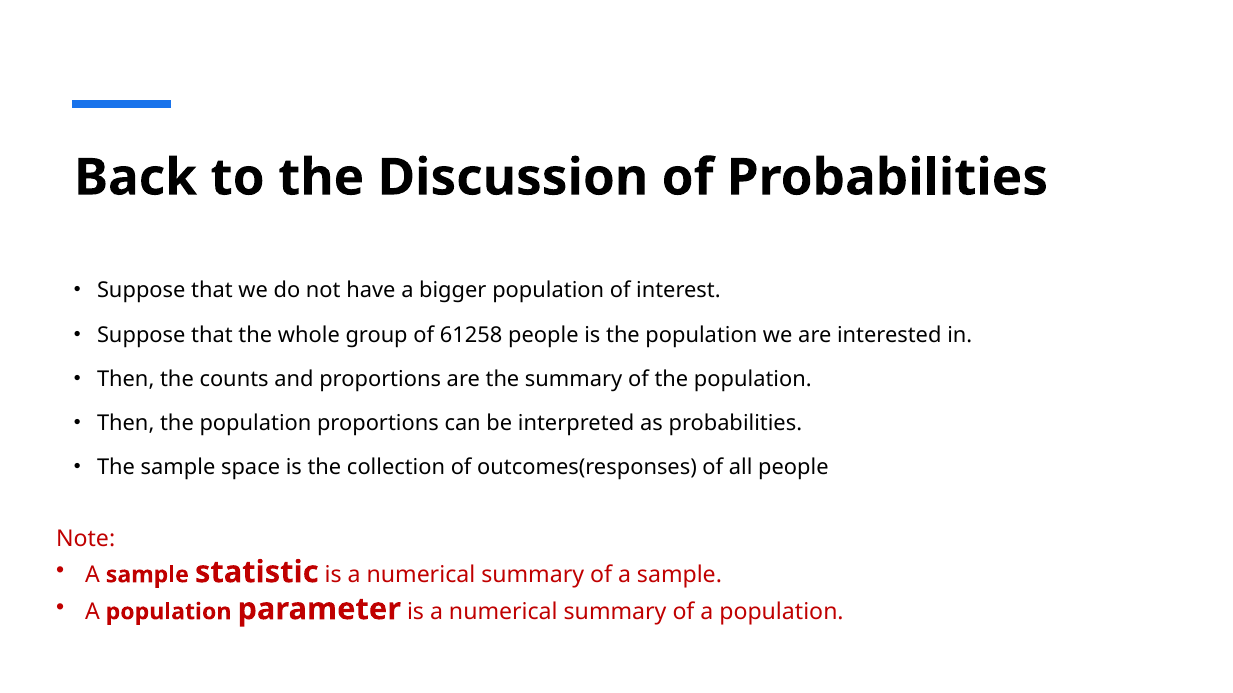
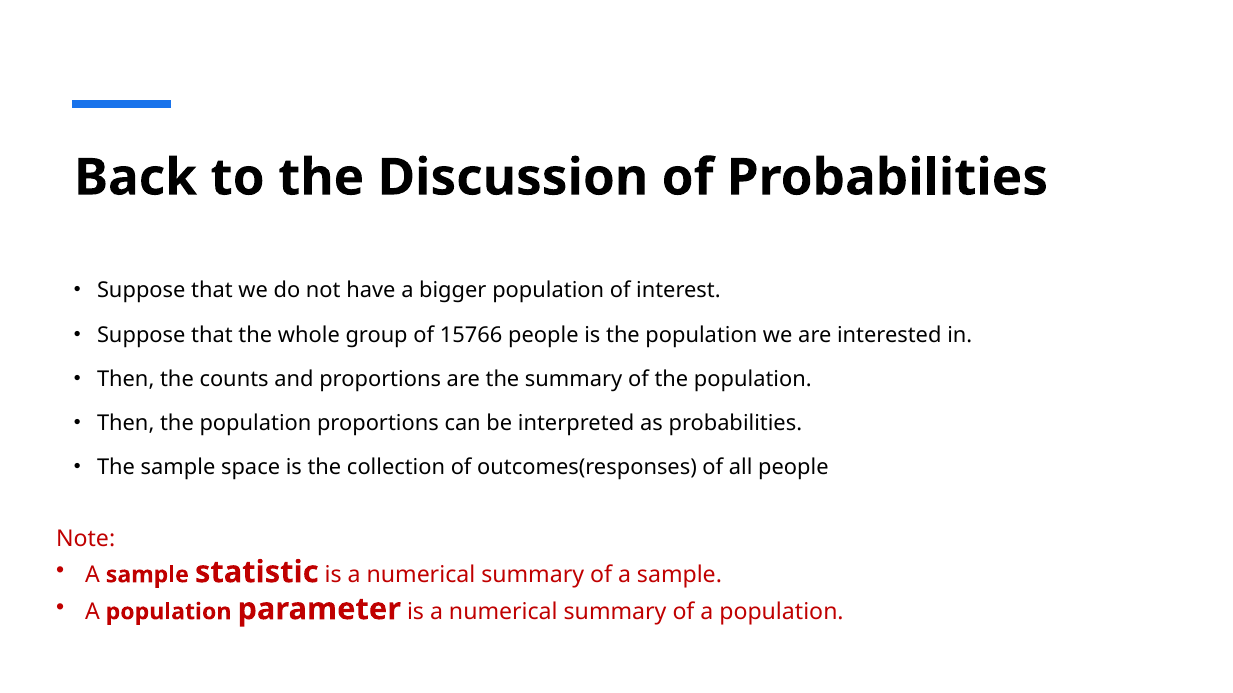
61258: 61258 -> 15766
